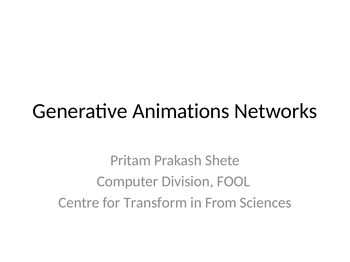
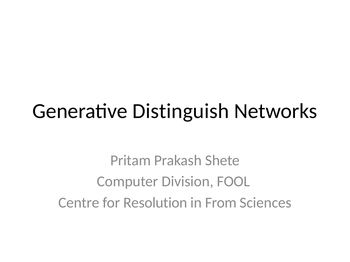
Animations: Animations -> Distinguish
Transform: Transform -> Resolution
